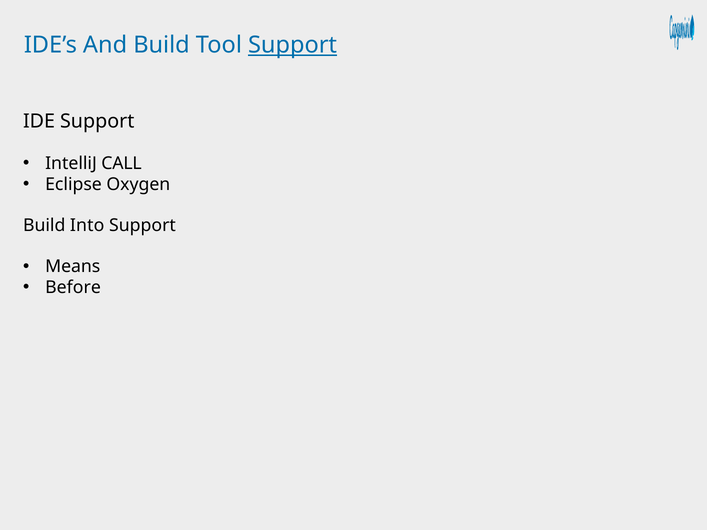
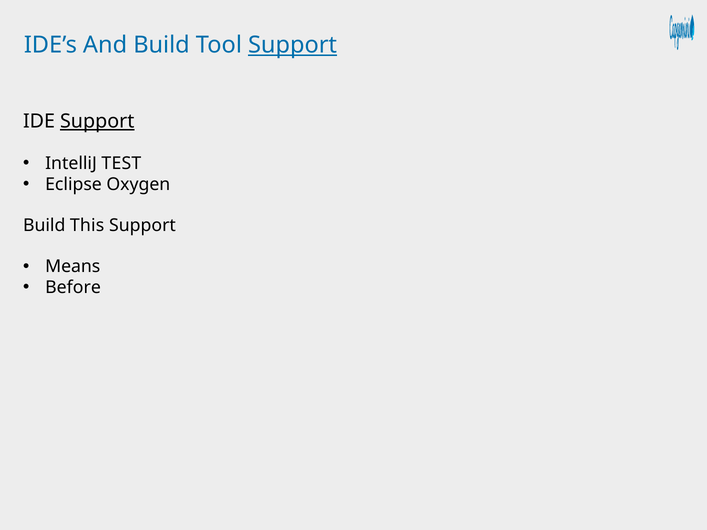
Support at (97, 121) underline: none -> present
CALL: CALL -> TEST
Into: Into -> This
